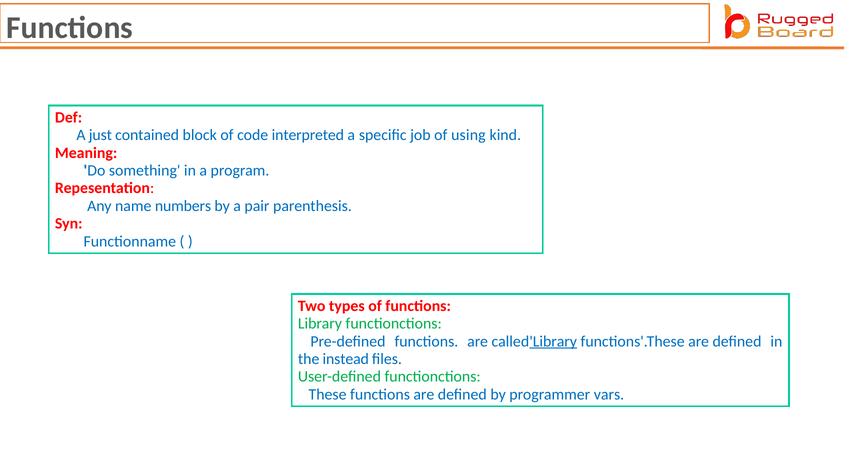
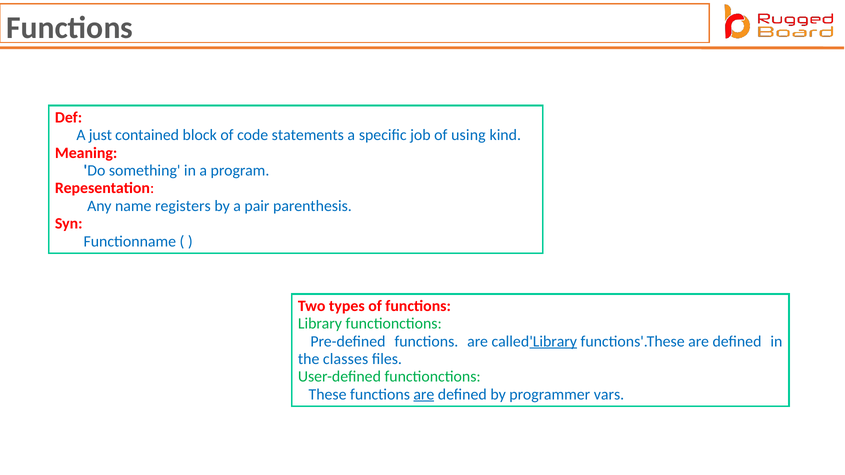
interpreted: interpreted -> statements
numbers: numbers -> registers
instead: instead -> classes
are at (424, 395) underline: none -> present
